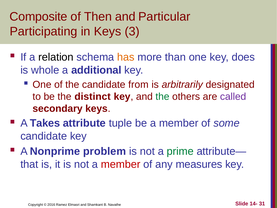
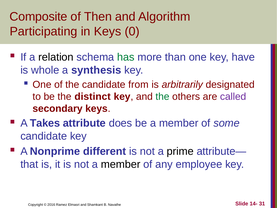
Particular: Particular -> Algorithm
3: 3 -> 0
has colour: orange -> green
does: does -> have
additional: additional -> synthesis
tuple: tuple -> does
problem: problem -> different
prime colour: green -> black
member at (121, 164) colour: red -> black
measures: measures -> employee
